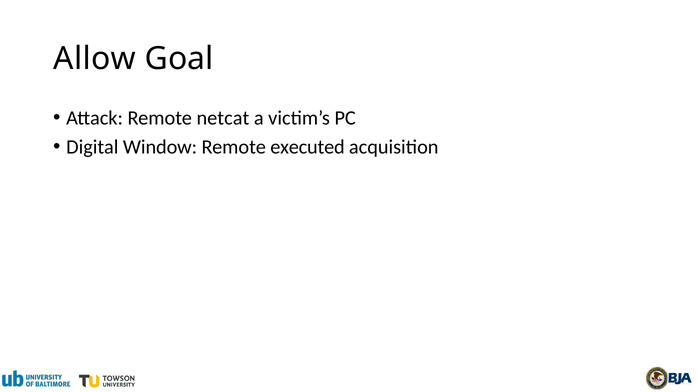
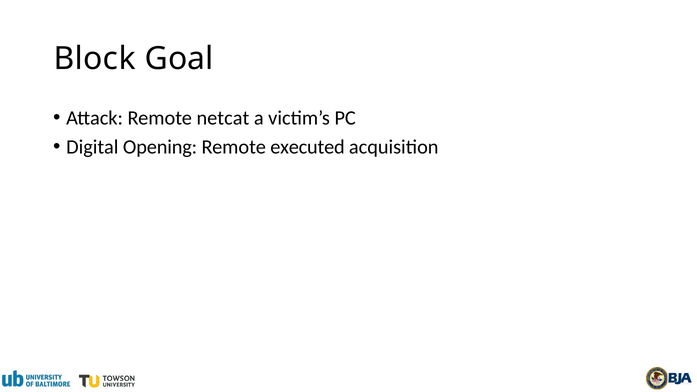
Allow: Allow -> Block
Window: Window -> Opening
